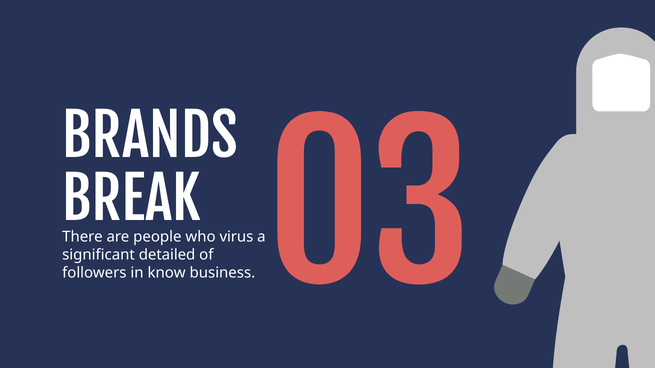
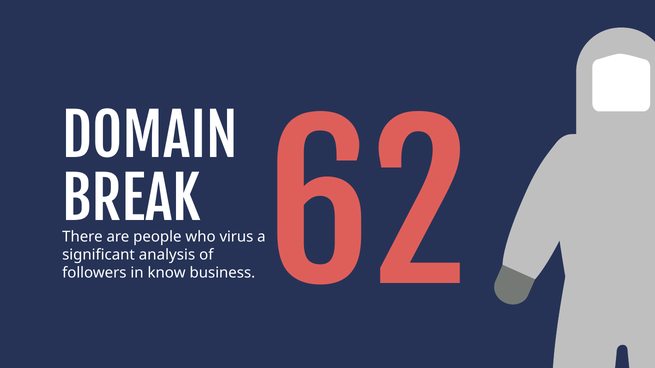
BRANDS: BRANDS -> DOMAIN
detailed: detailed -> analysis
03: 03 -> 62
